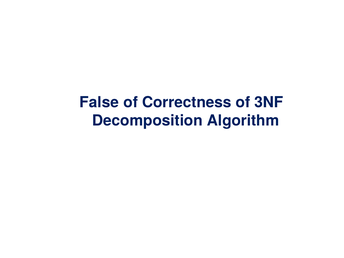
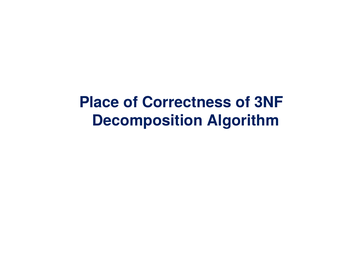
False: False -> Place
